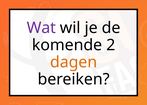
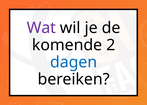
dagen colour: orange -> blue
